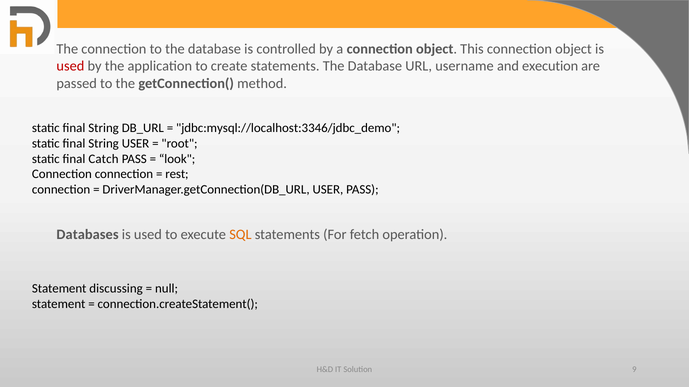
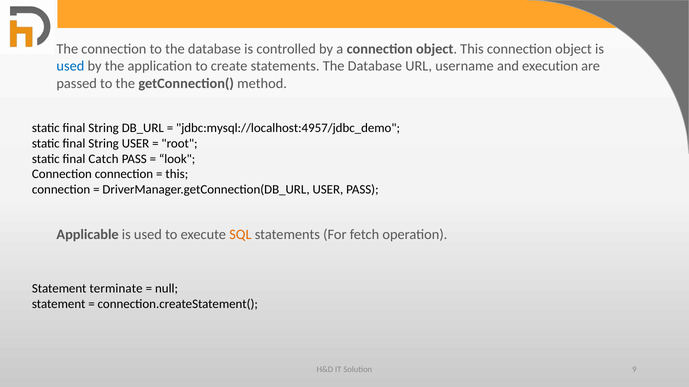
used at (70, 66) colour: red -> blue
jdbc:mysql://localhost:3346/jdbc_demo: jdbc:mysql://localhost:3346/jdbc_demo -> jdbc:mysql://localhost:4957/jdbc_demo
rest at (177, 174): rest -> this
Databases: Databases -> Applicable
discussing: discussing -> terminate
